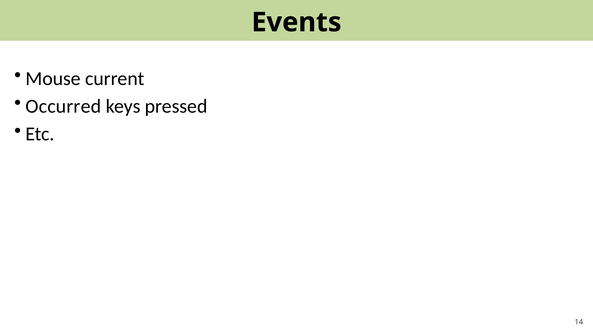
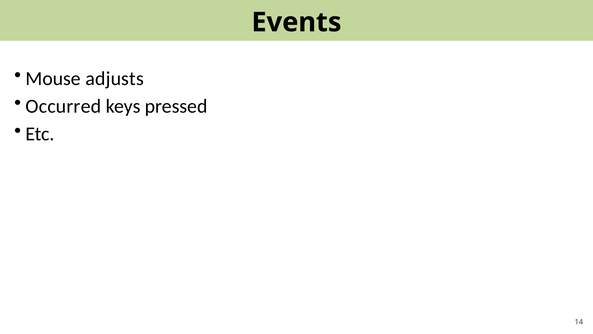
current: current -> adjusts
